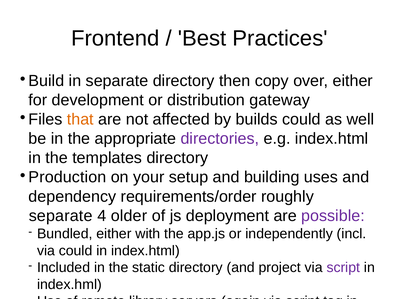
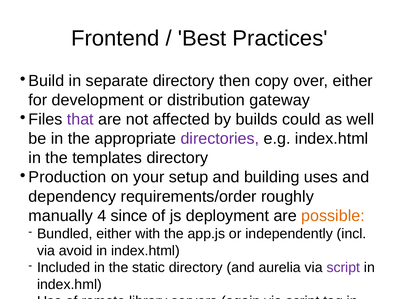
that colour: orange -> purple
separate at (61, 216): separate -> manually
older: older -> since
possible colour: purple -> orange
via could: could -> avoid
project: project -> aurelia
